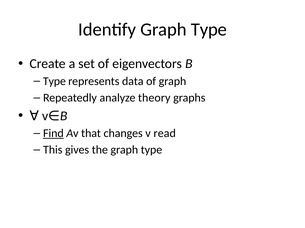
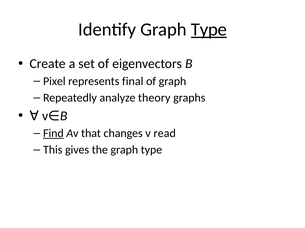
Type at (209, 30) underline: none -> present
Type at (54, 81): Type -> Pixel
data: data -> final
